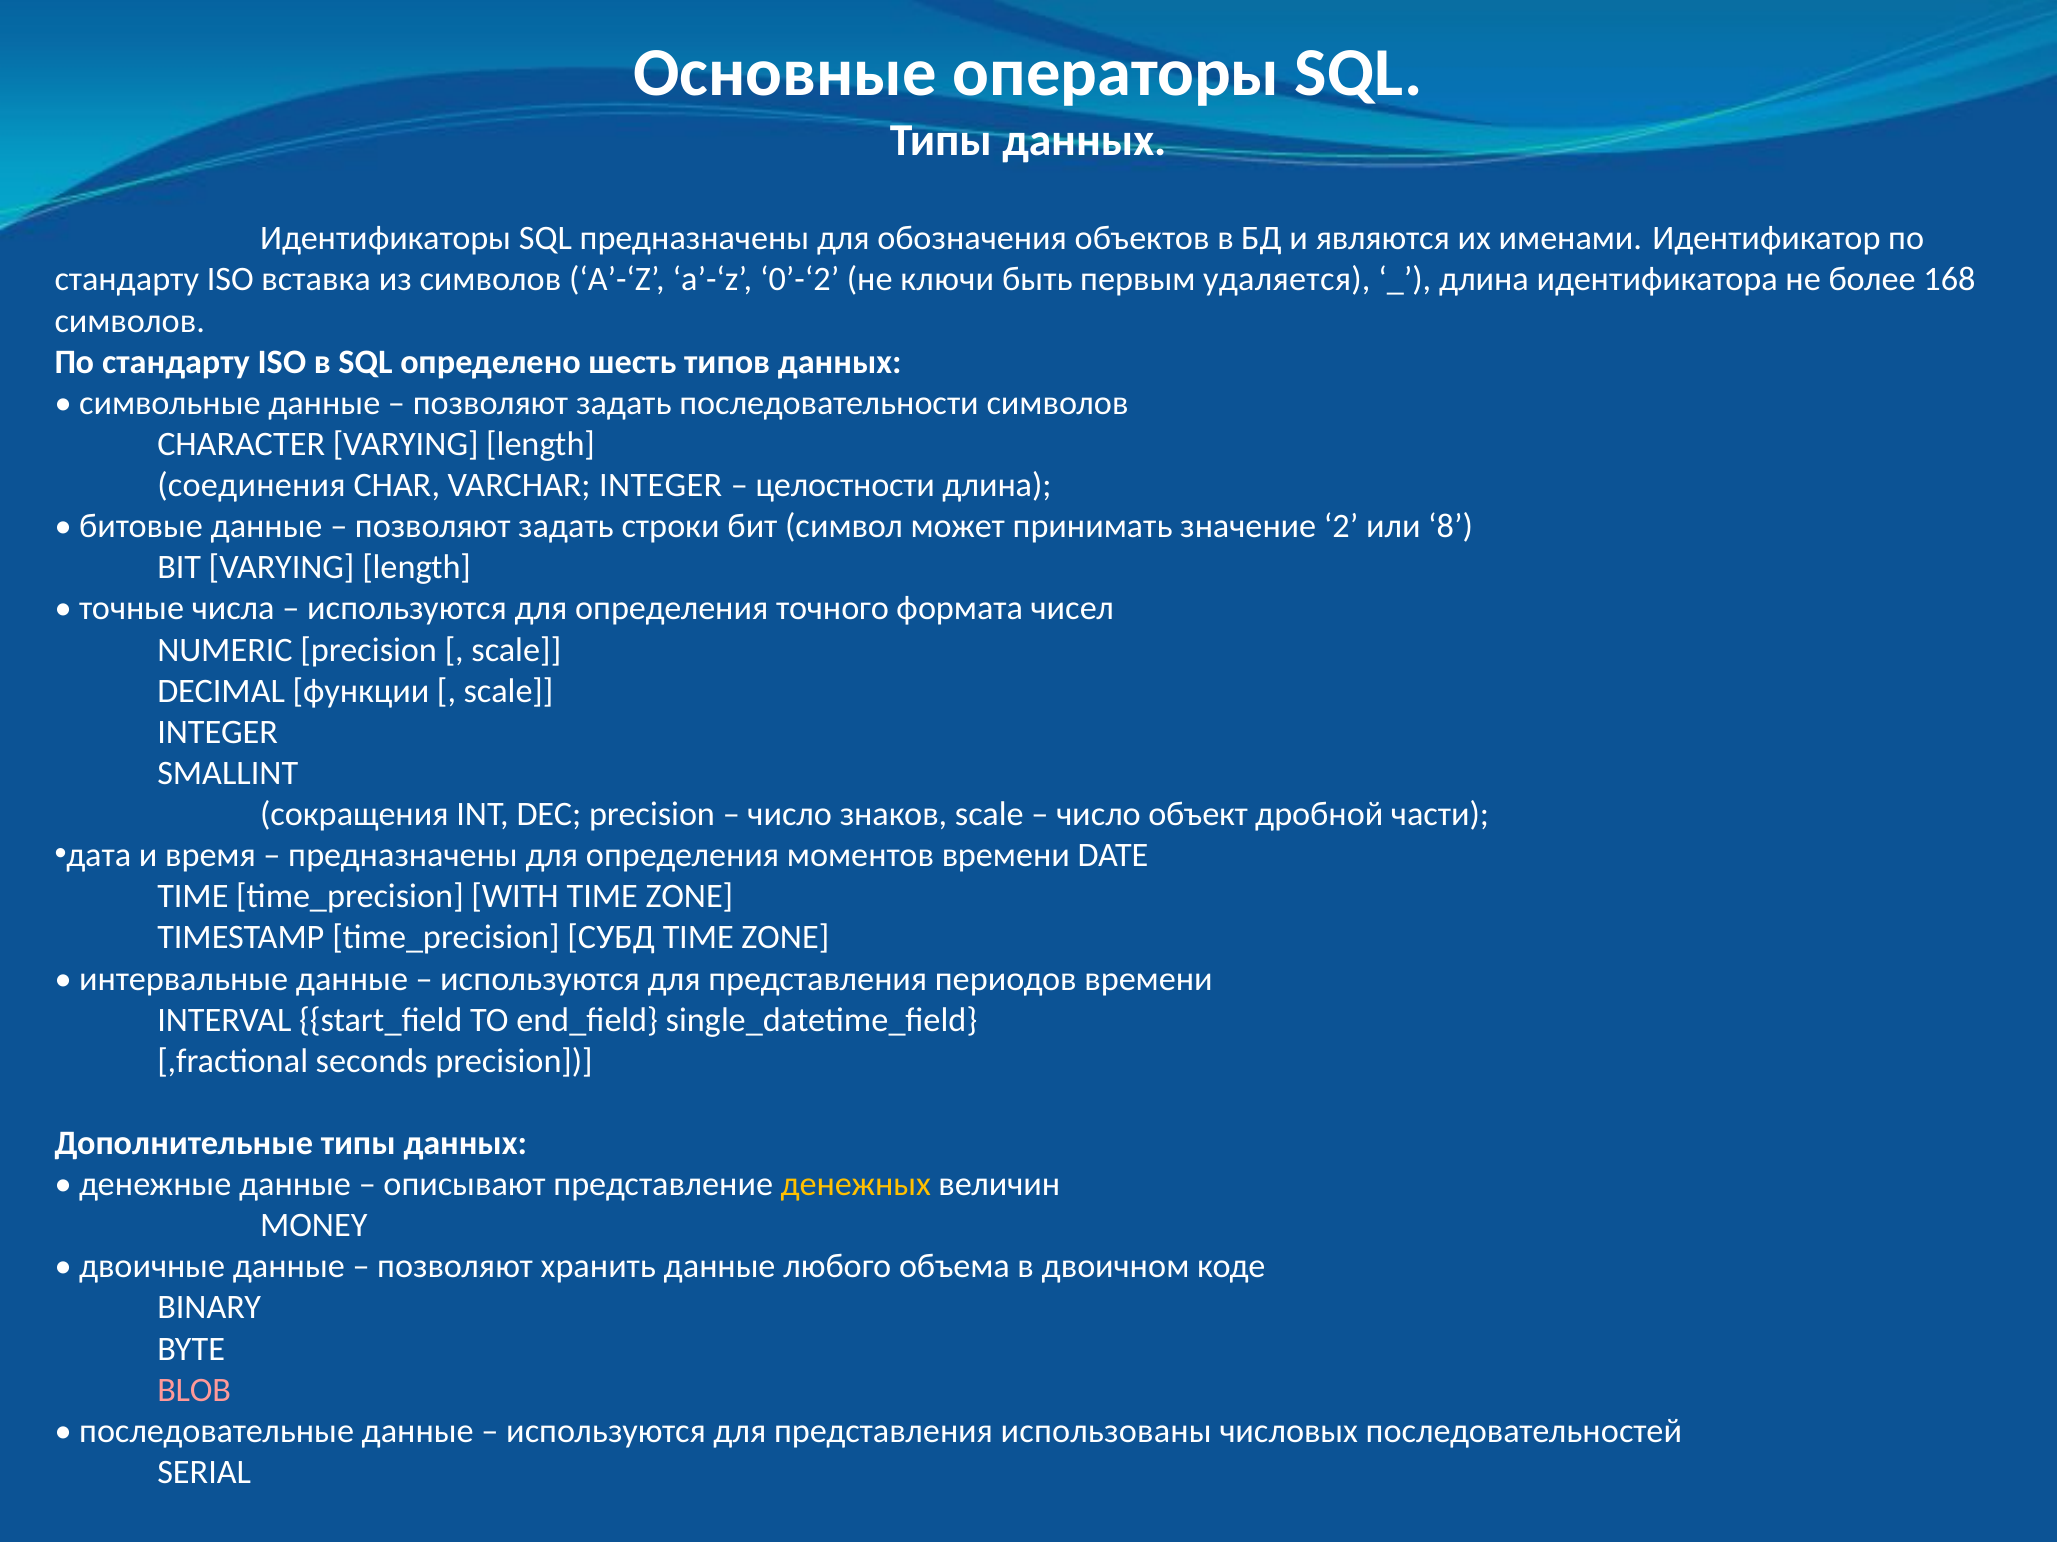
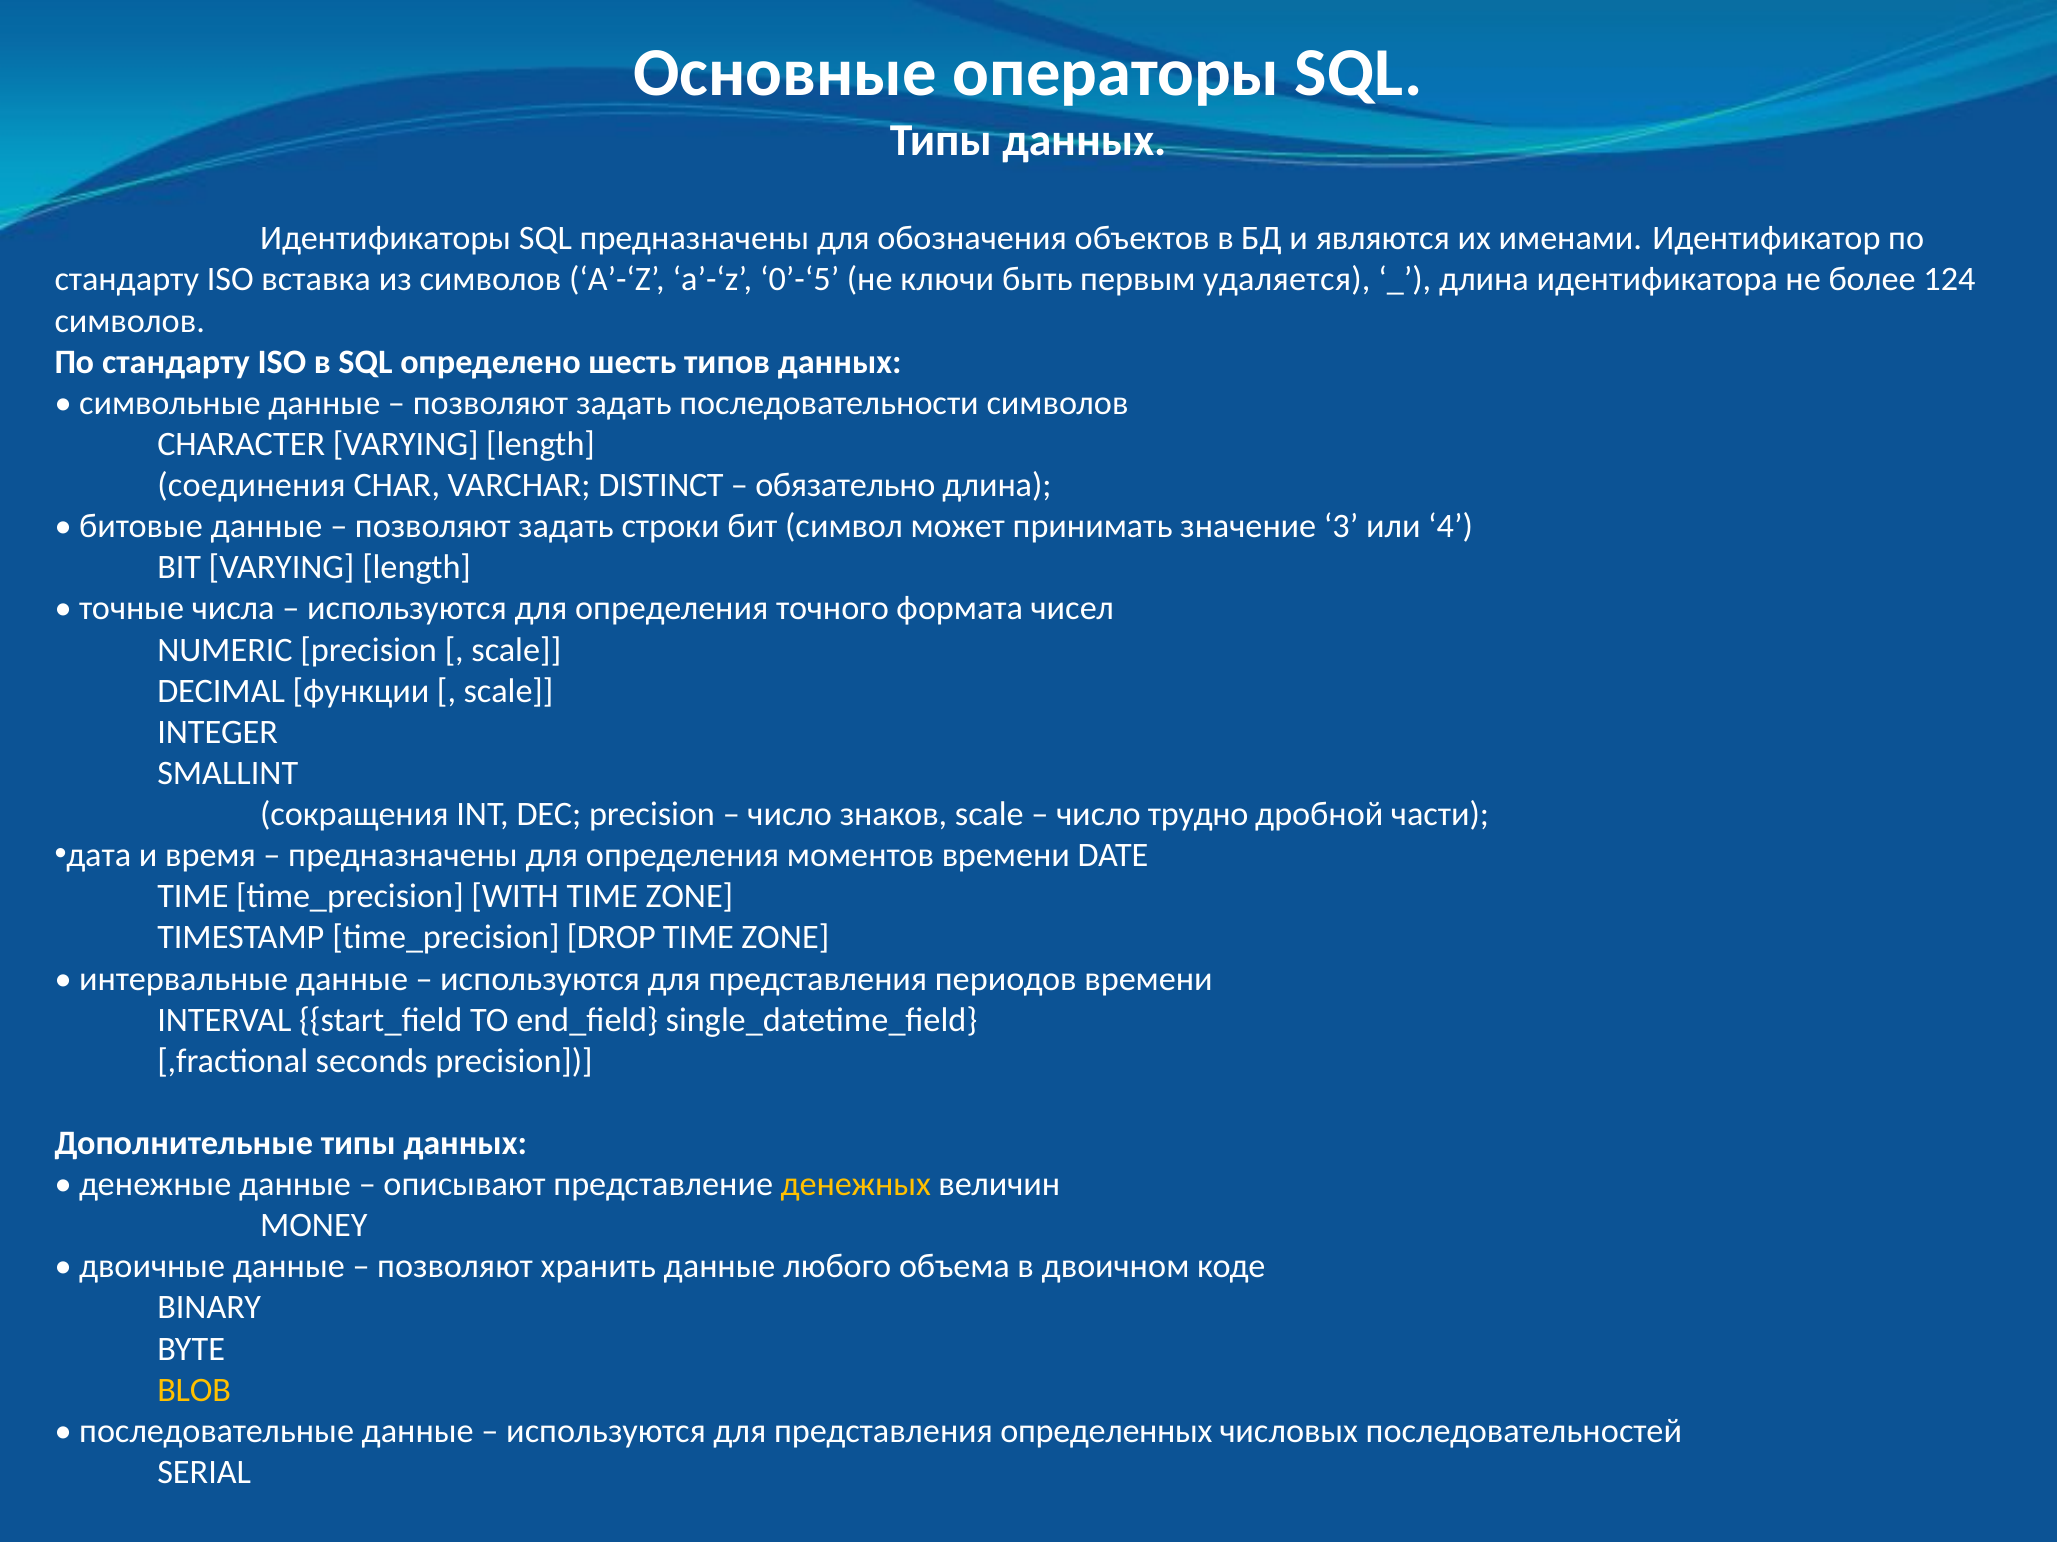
0’-‘2: 0’-‘2 -> 0’-‘5
168: 168 -> 124
VARCHAR INTEGER: INTEGER -> DISTINCT
целостности: целостности -> обязательно
2: 2 -> 3
8: 8 -> 4
объект: объект -> трудно
СУБД: СУБД -> DROP
BLOB colour: pink -> yellow
использованы: использованы -> определенных
